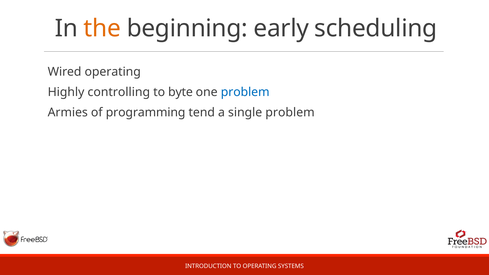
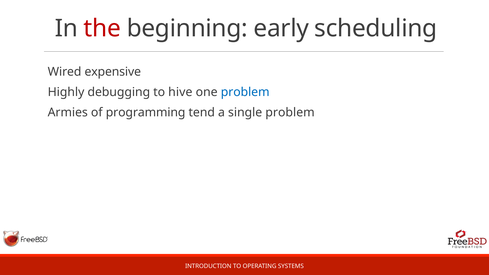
the colour: orange -> red
Wired operating: operating -> expensive
controlling: controlling -> debugging
byte: byte -> hive
